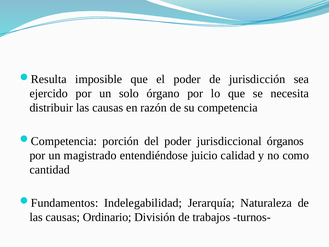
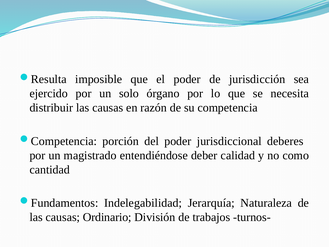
órganos: órganos -> deberes
juicio: juicio -> deber
